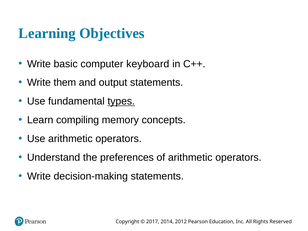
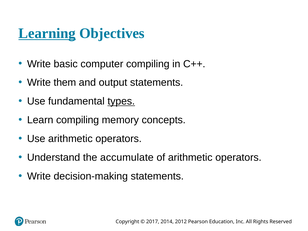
Learning underline: none -> present
computer keyboard: keyboard -> compiling
preferences: preferences -> accumulate
